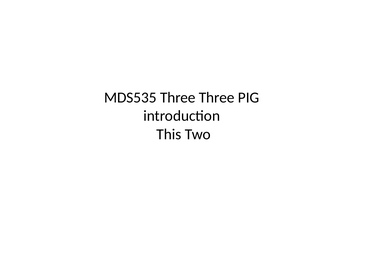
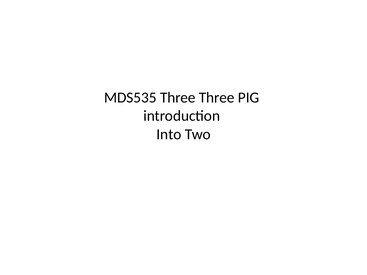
This: This -> Into
